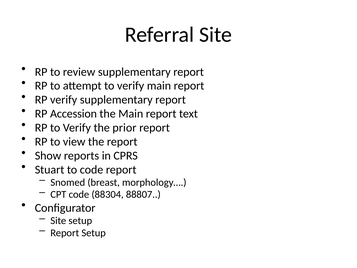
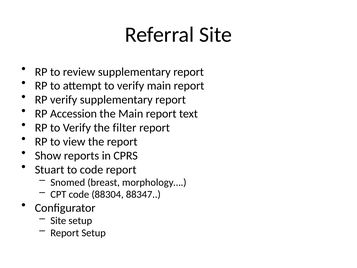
prior: prior -> filter
88807: 88807 -> 88347
